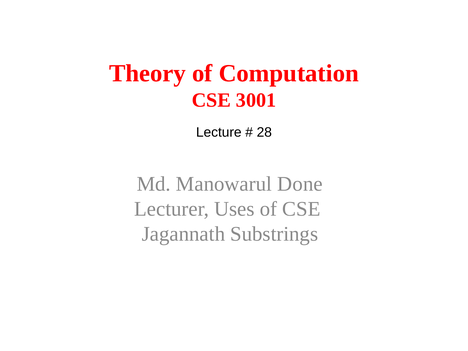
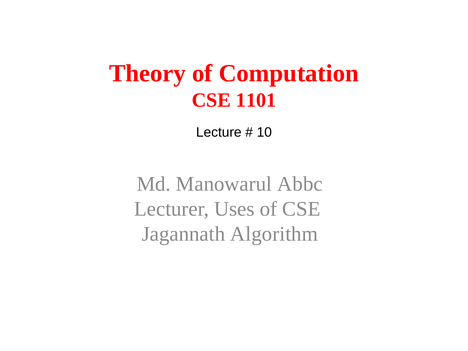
3001: 3001 -> 1101
28: 28 -> 10
Done: Done -> Abbc
Substrings: Substrings -> Algorithm
